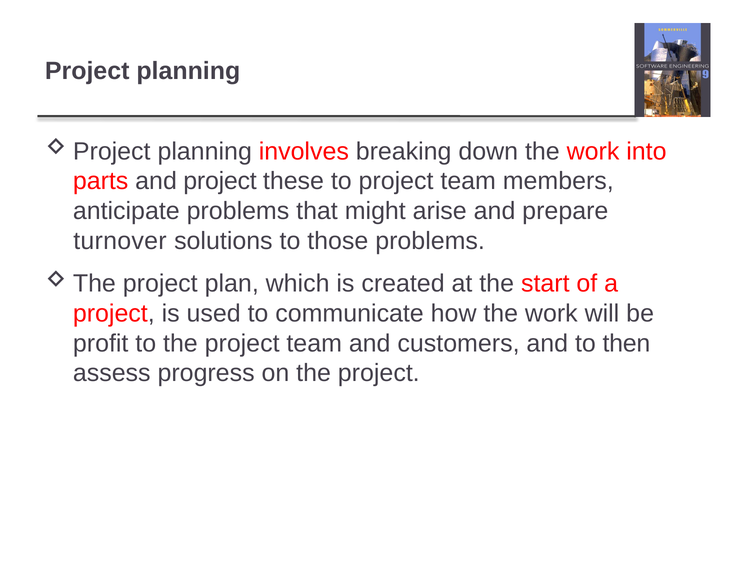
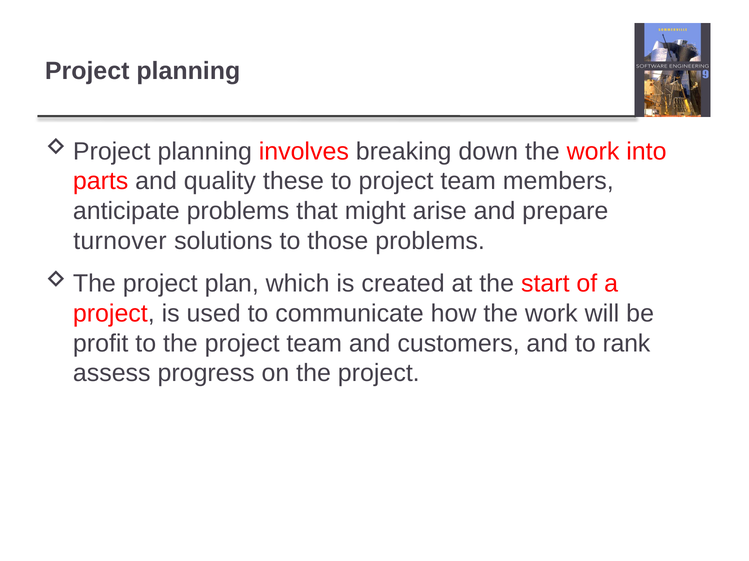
and project: project -> quality
then: then -> rank
